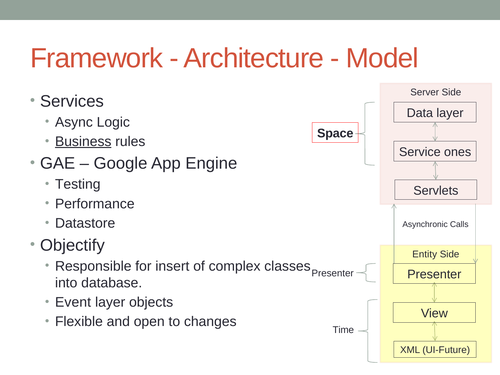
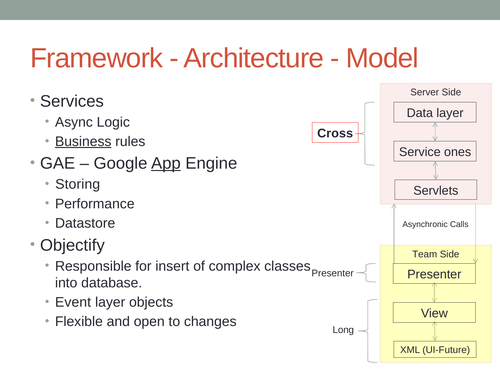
Space: Space -> Cross
App underline: none -> present
Testing: Testing -> Storing
Entity: Entity -> Team
Time: Time -> Long
